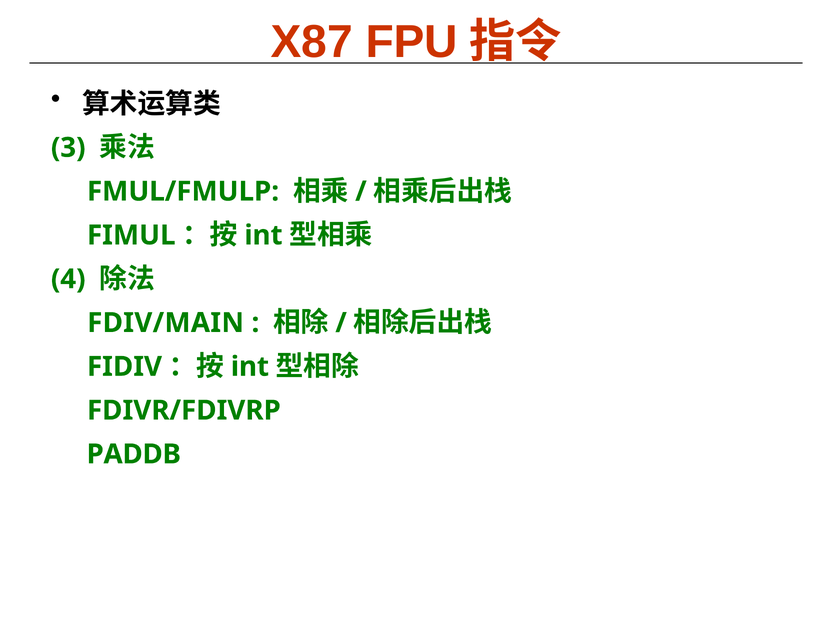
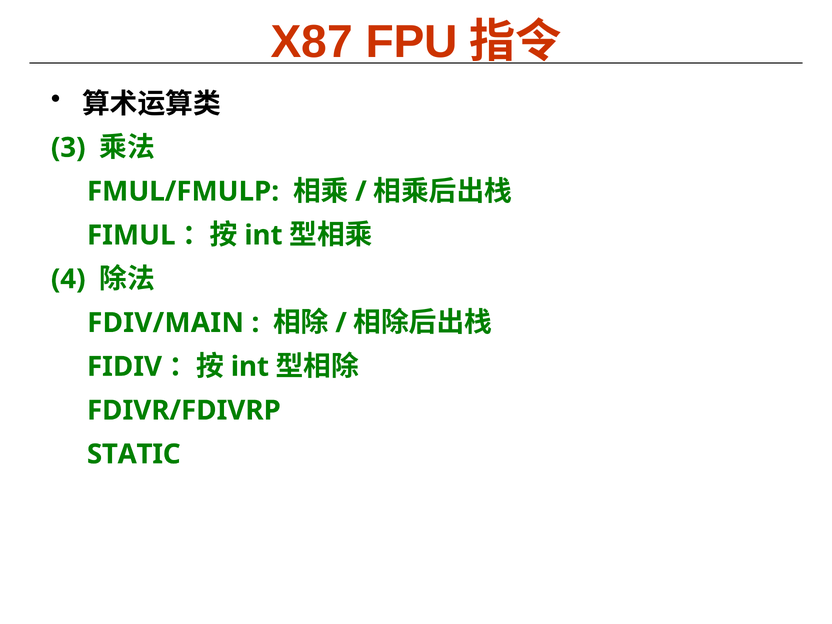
PADDB: PADDB -> STATIC
